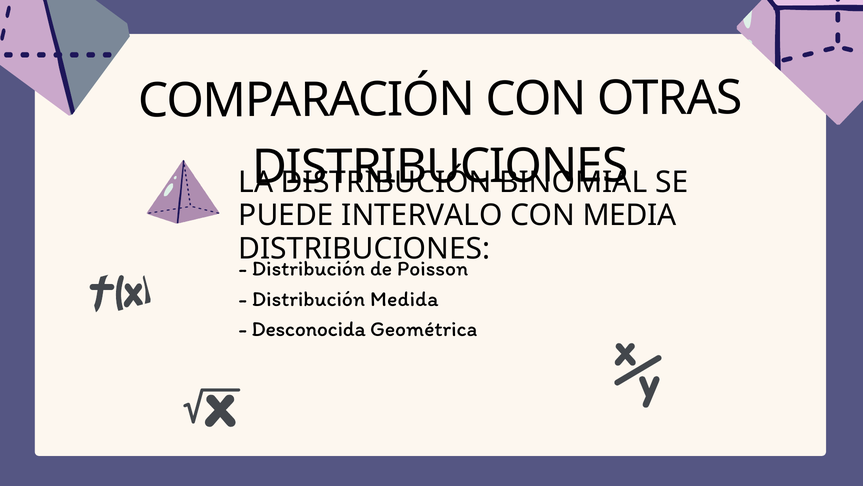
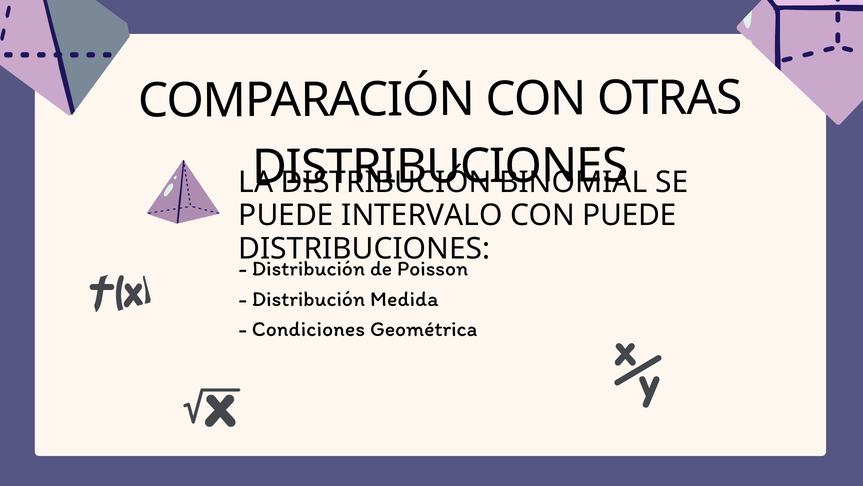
CON MEDIA: MEDIA -> PUEDE
Desconocida: Desconocida -> Condiciones
